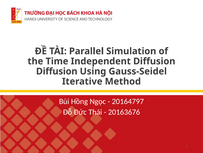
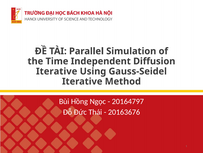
Diffusion at (57, 71): Diffusion -> Iterative
